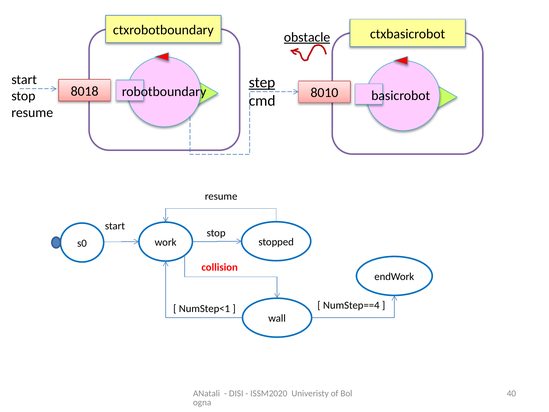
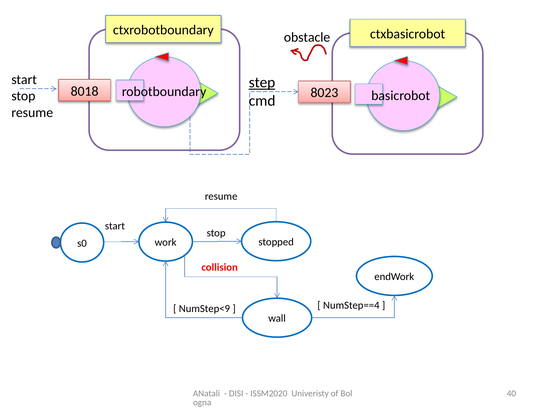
obstacle underline: present -> none
8010: 8010 -> 8023
NumStep<1: NumStep<1 -> NumStep<9
